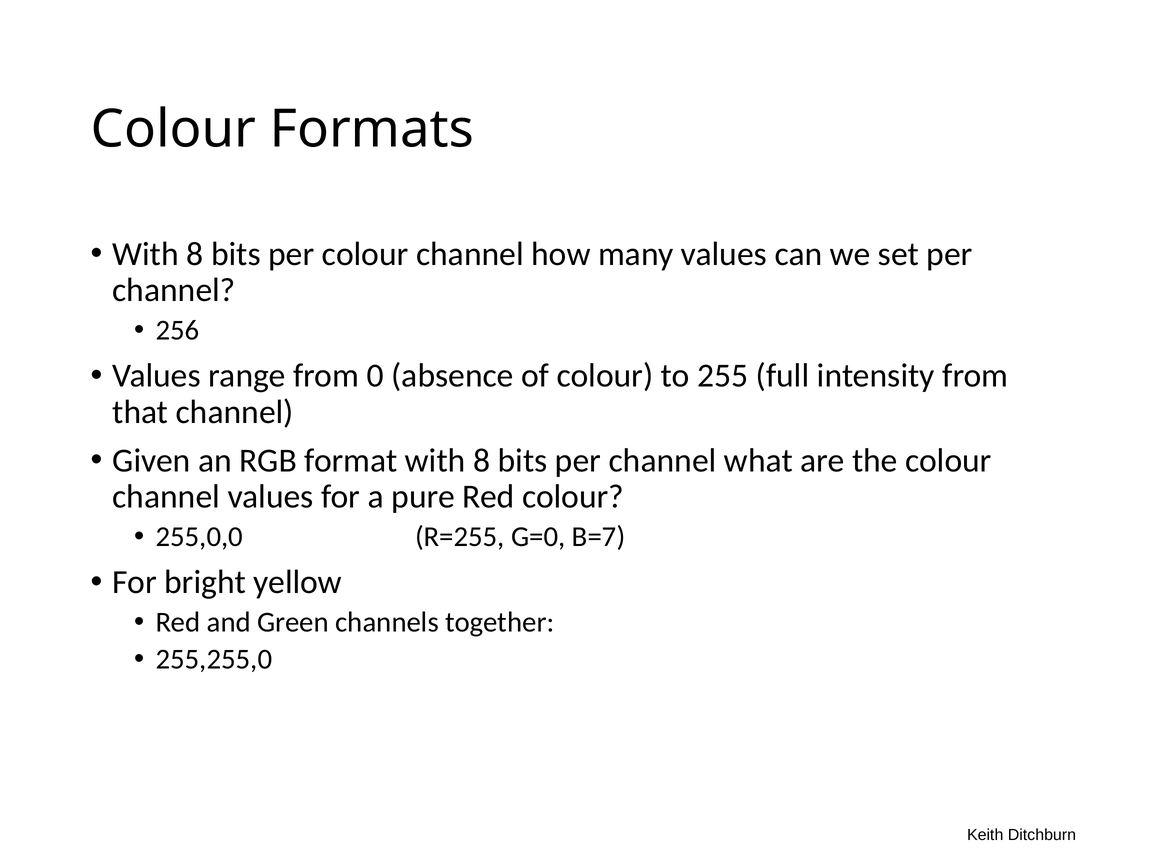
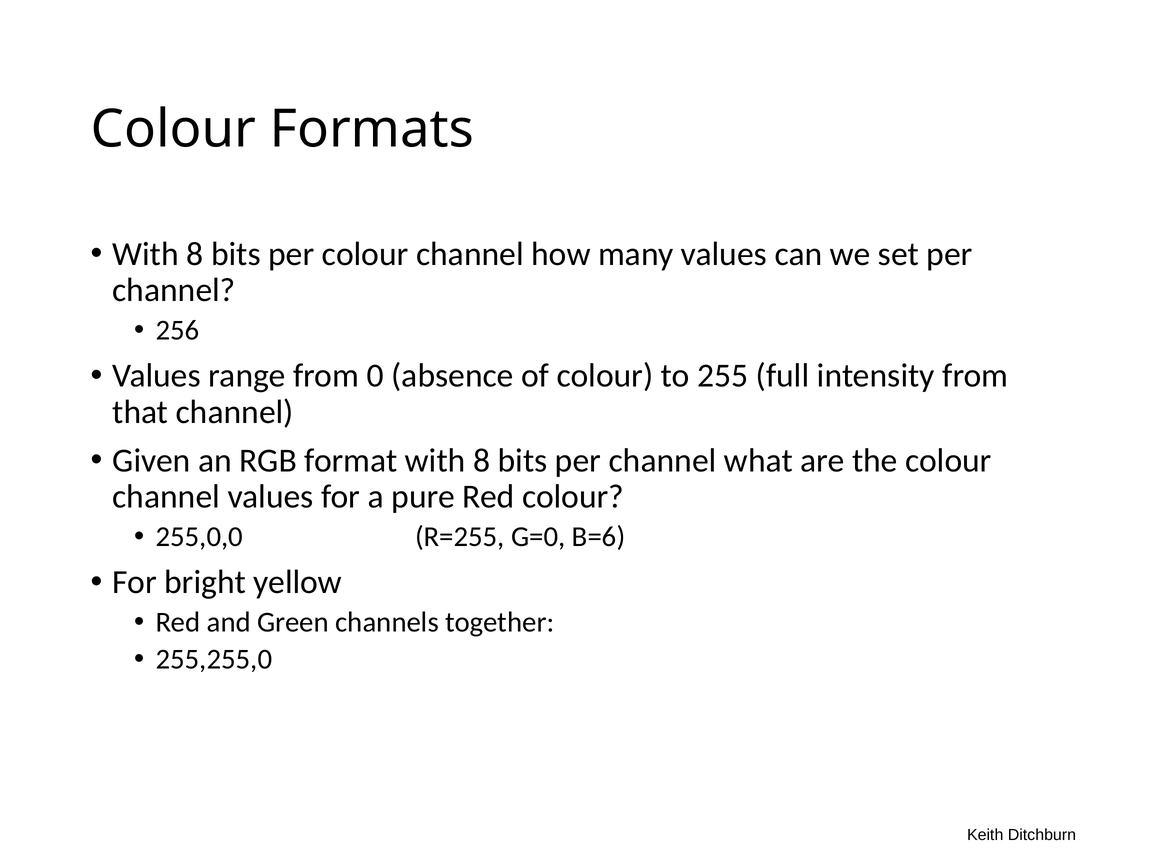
B=7: B=7 -> B=6
